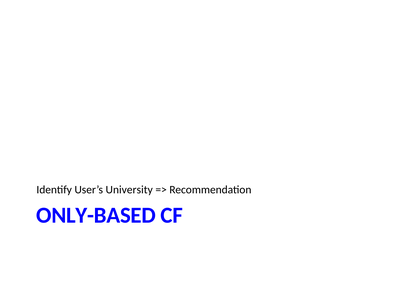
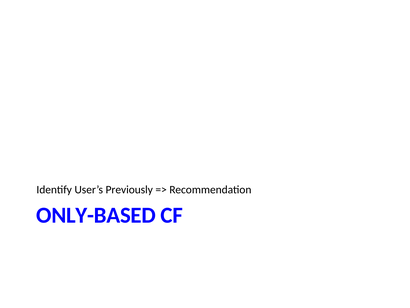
University: University -> Previously
